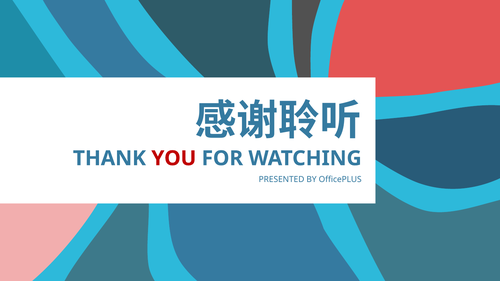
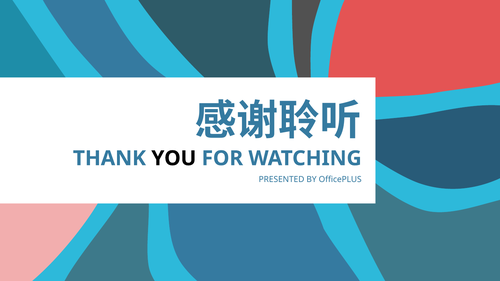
YOU colour: red -> black
